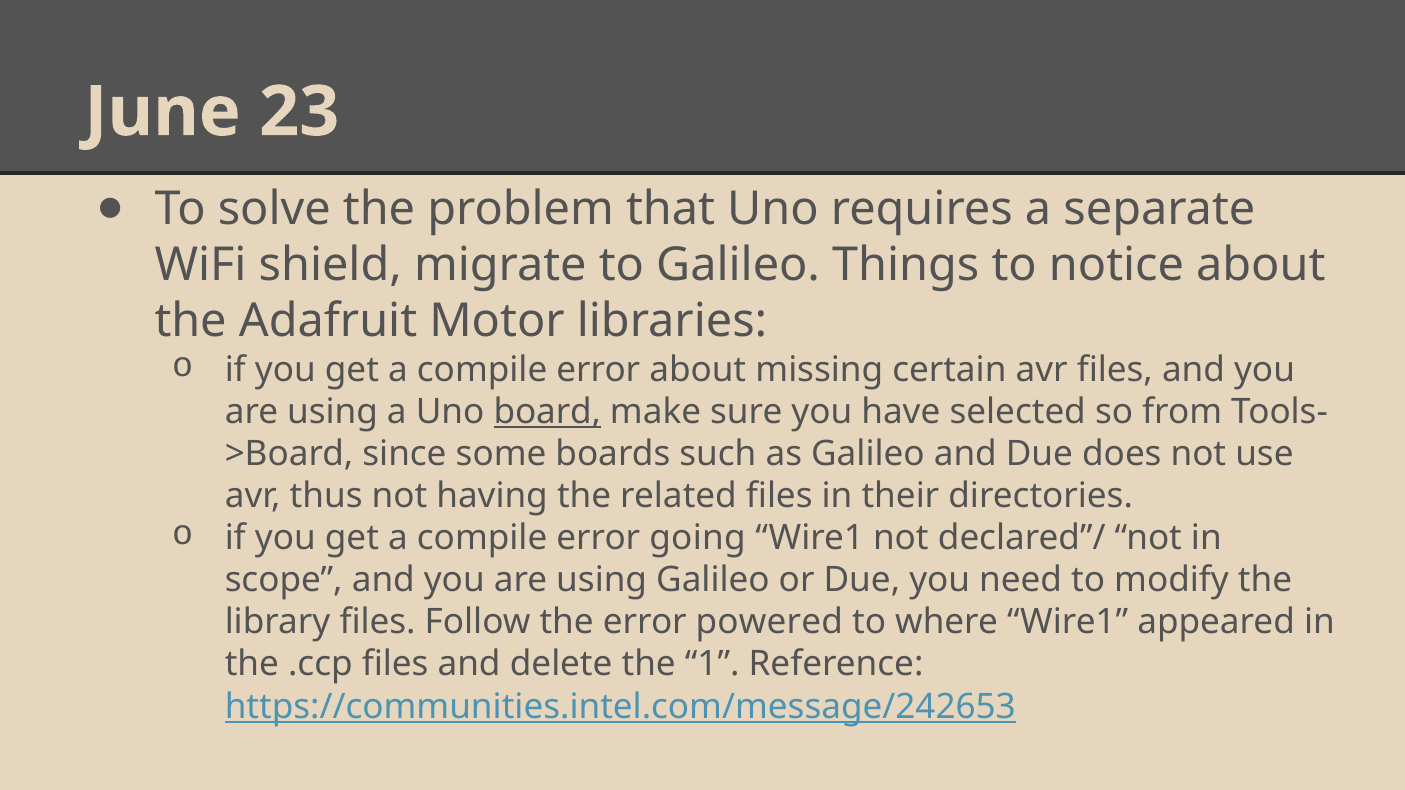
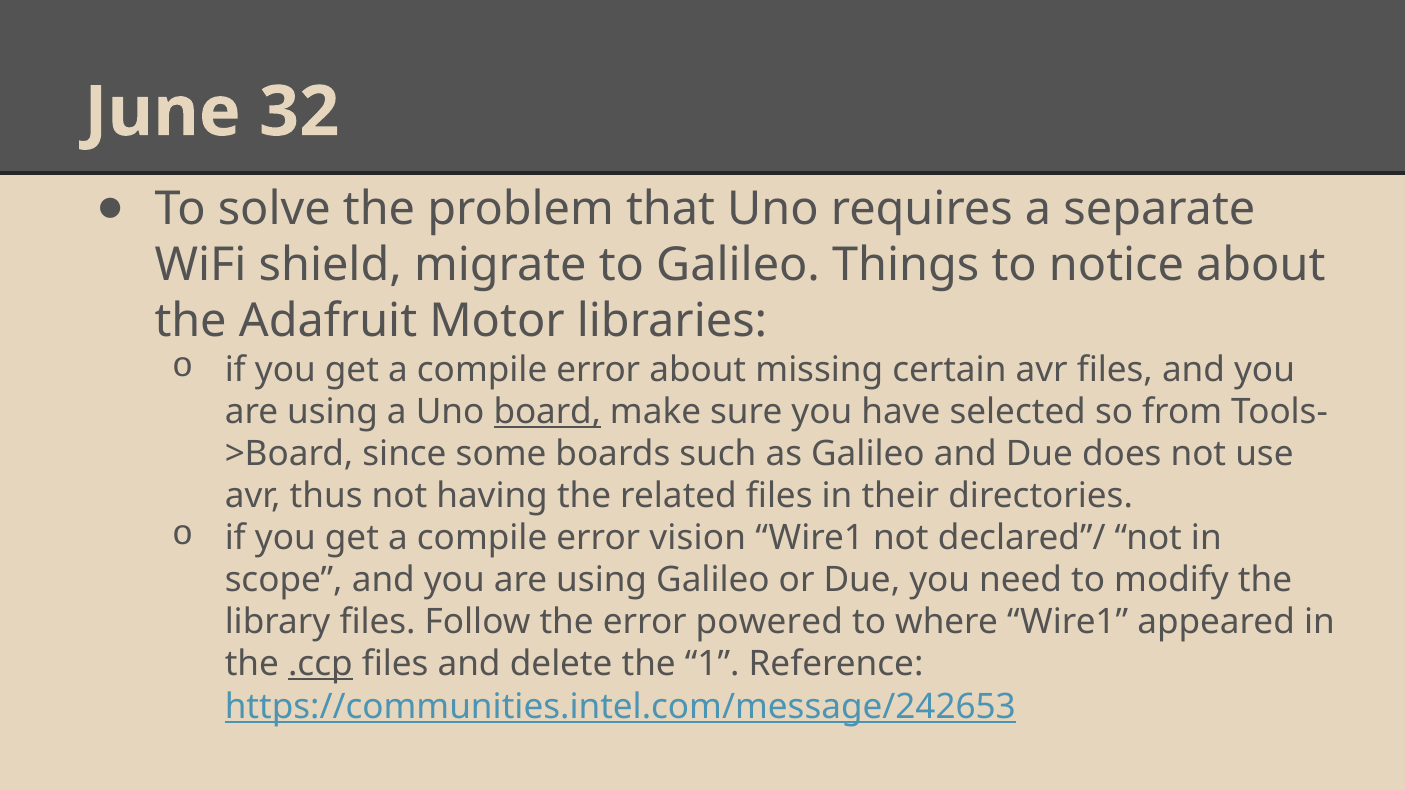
23: 23 -> 32
going: going -> vision
.ccp underline: none -> present
